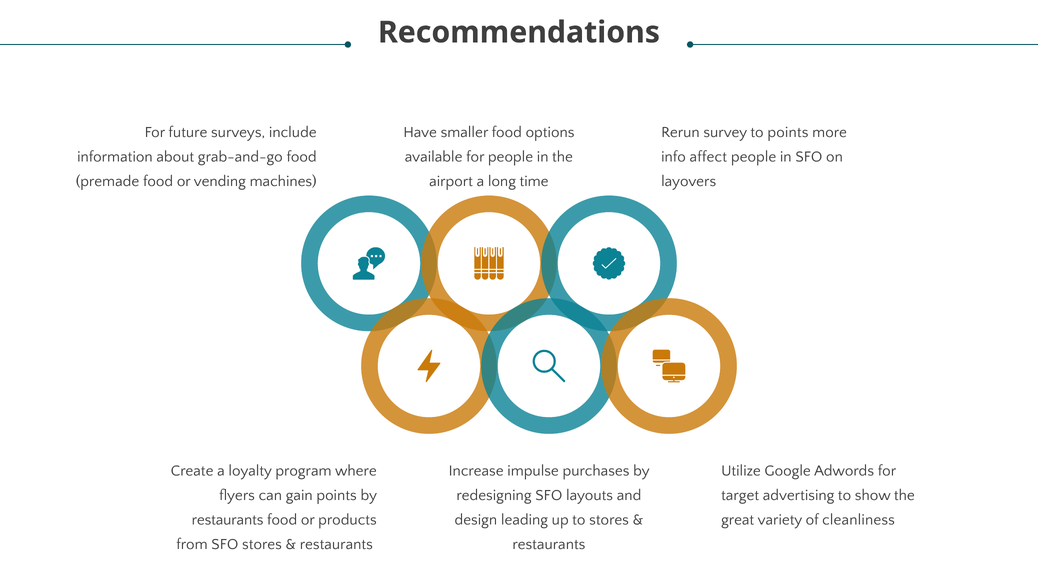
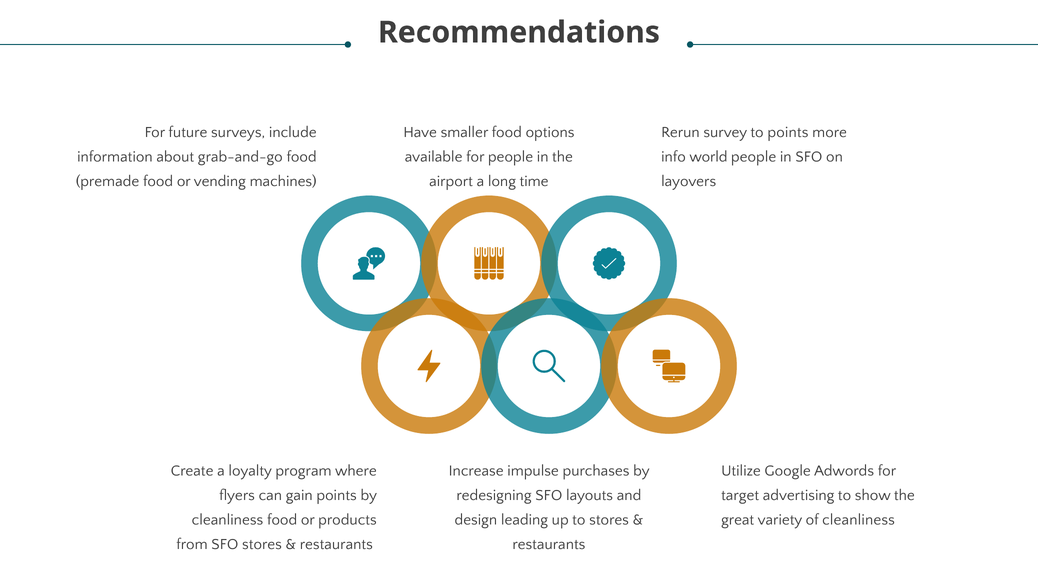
affect: affect -> world
restaurants at (228, 519): restaurants -> cleanliness
